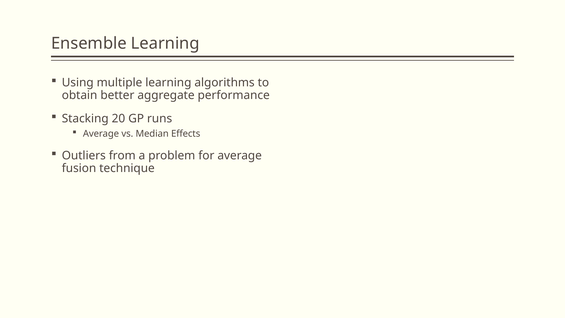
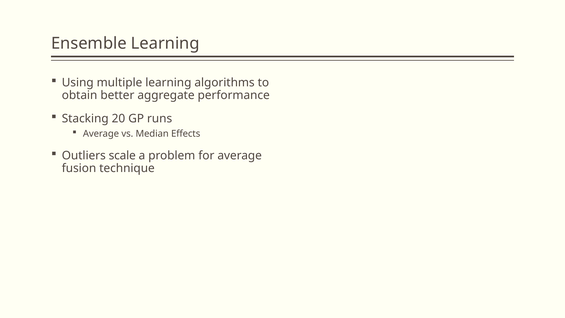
from: from -> scale
